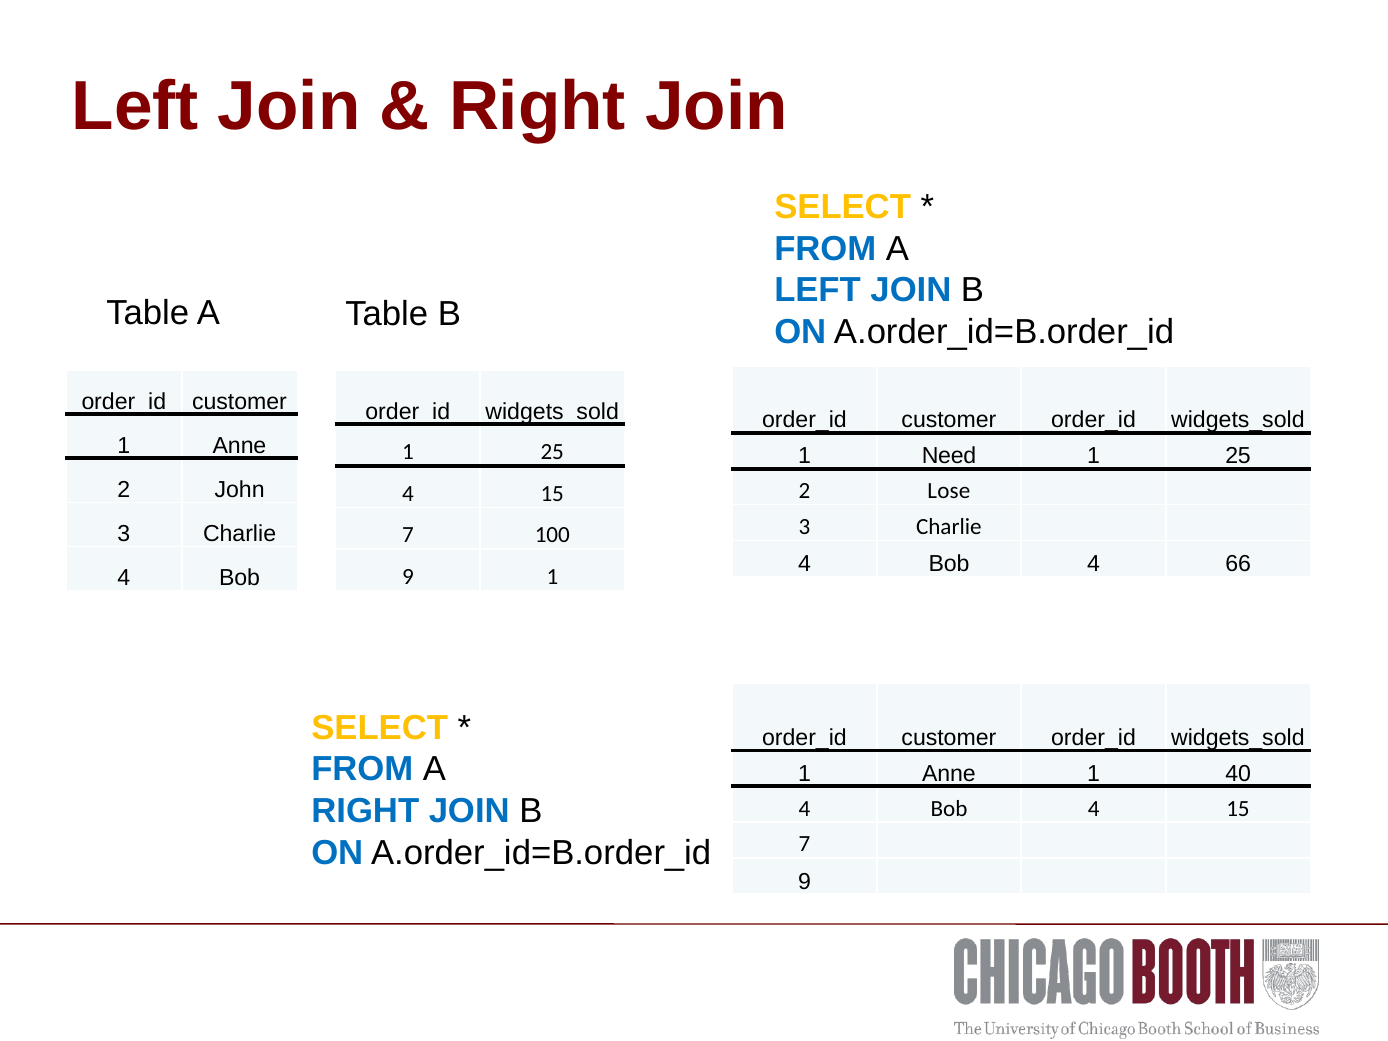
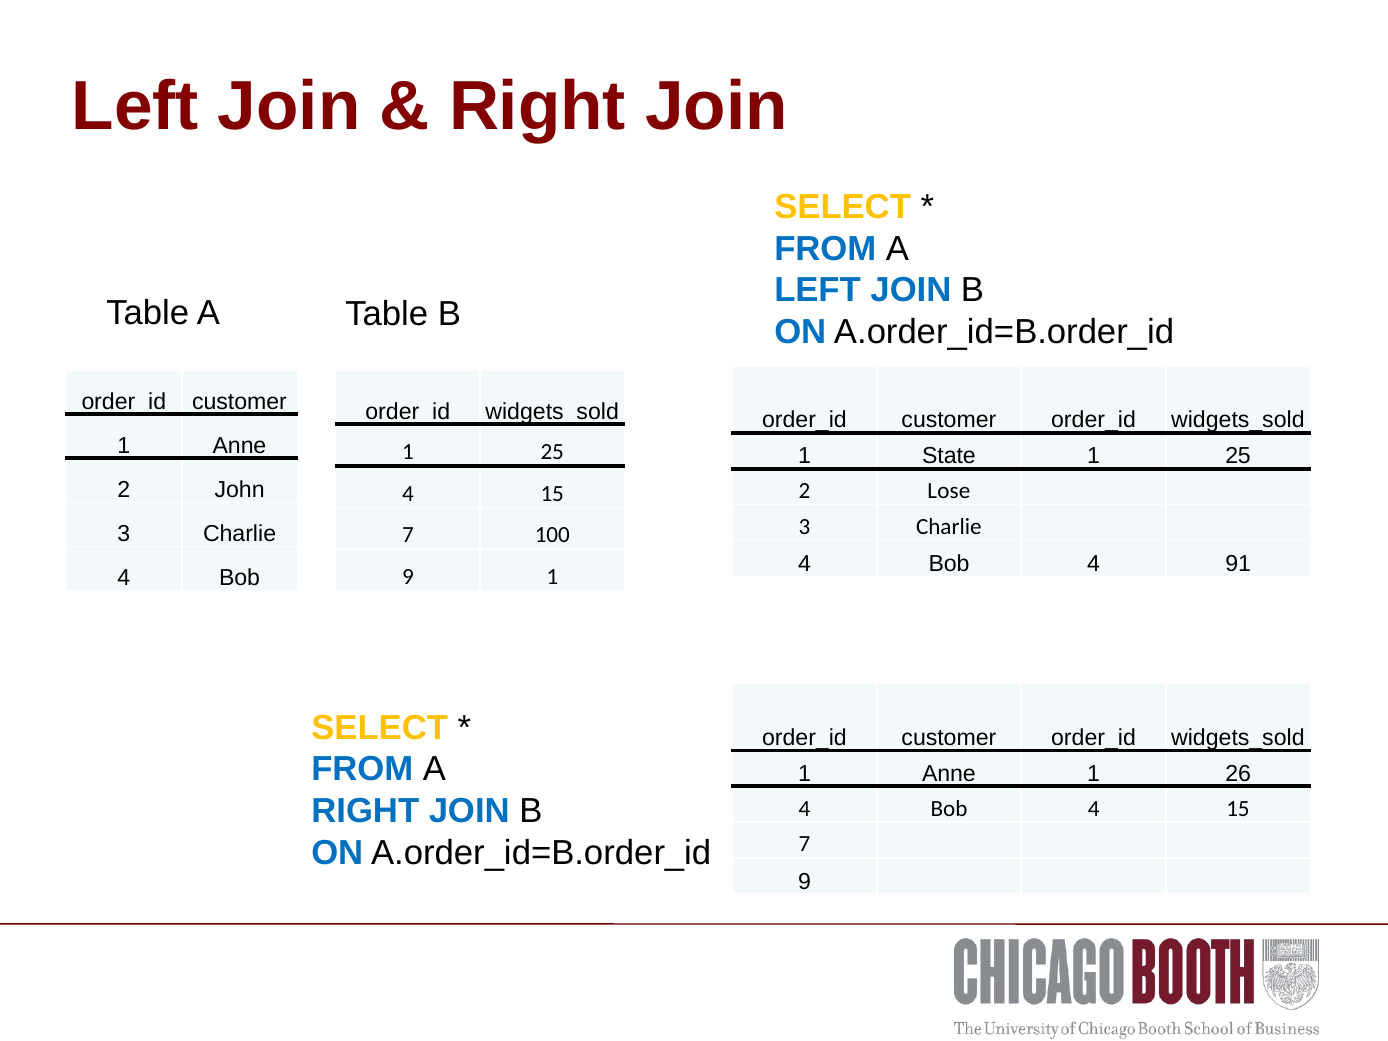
Need: Need -> State
66: 66 -> 91
40: 40 -> 26
